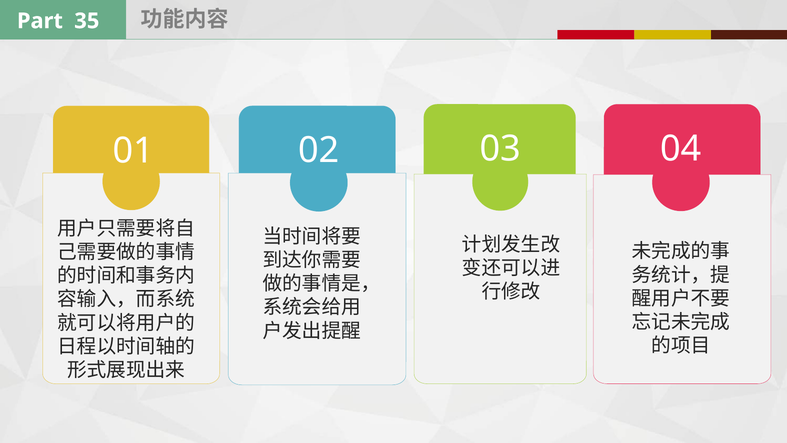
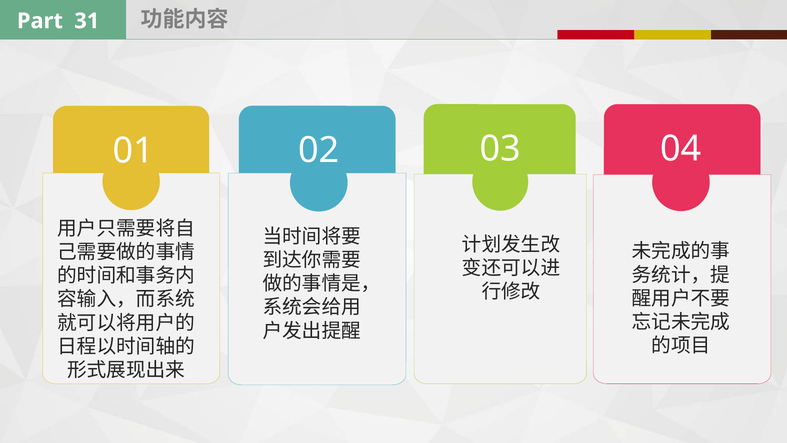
35: 35 -> 31
